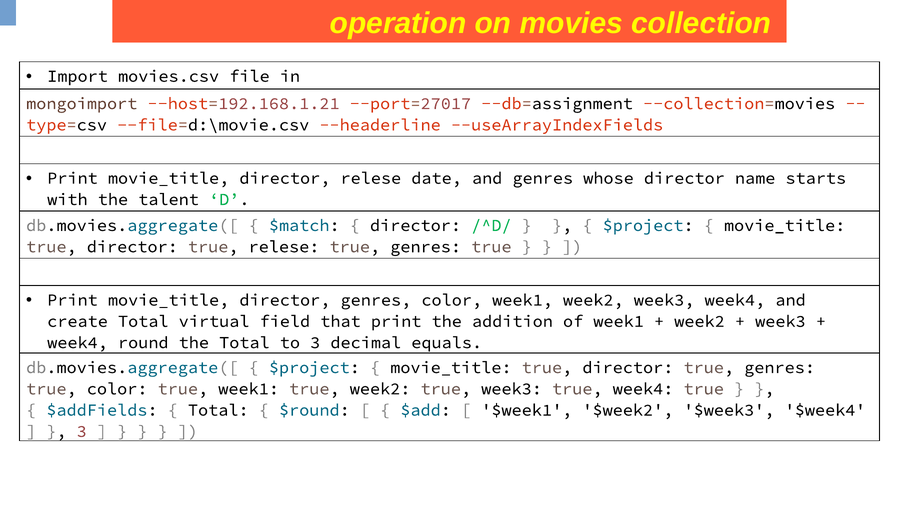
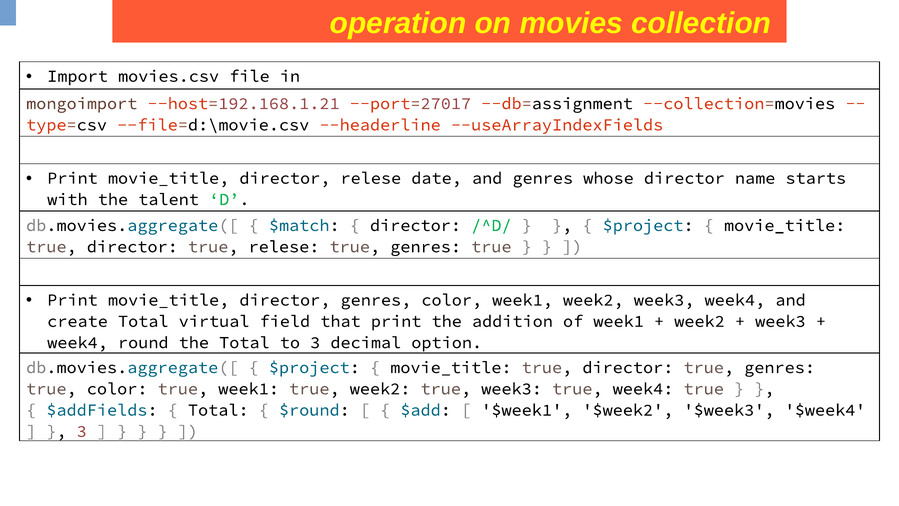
equals: equals -> option
